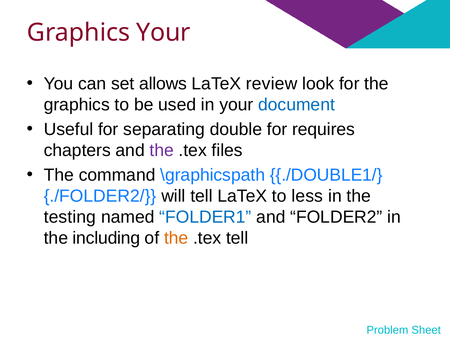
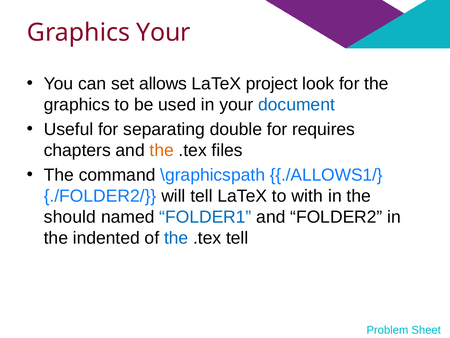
review: review -> project
the at (162, 150) colour: purple -> orange
./DOUBLE1/: ./DOUBLE1/ -> ./ALLOWS1/
less: less -> with
testing: testing -> should
including: including -> indented
the at (176, 238) colour: orange -> blue
